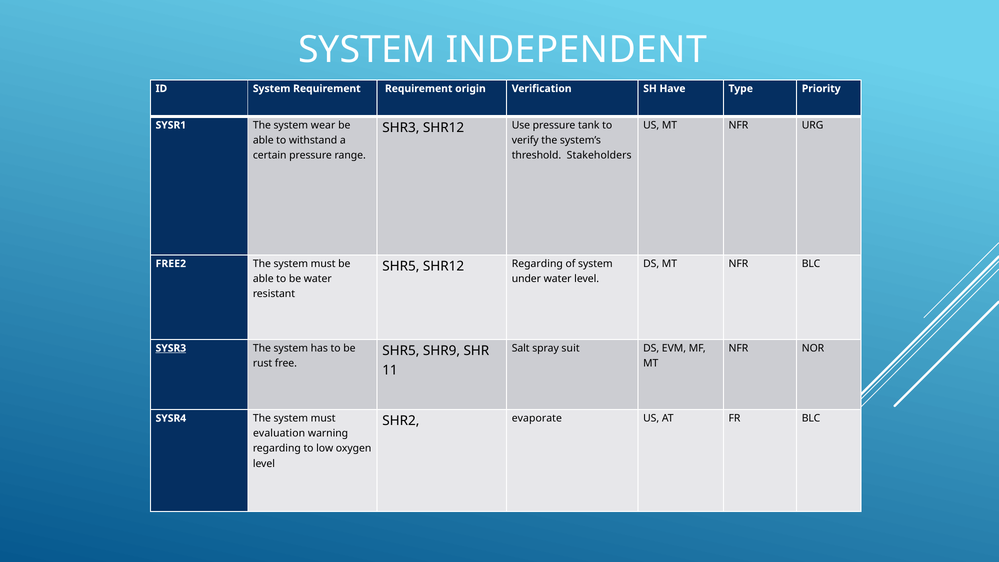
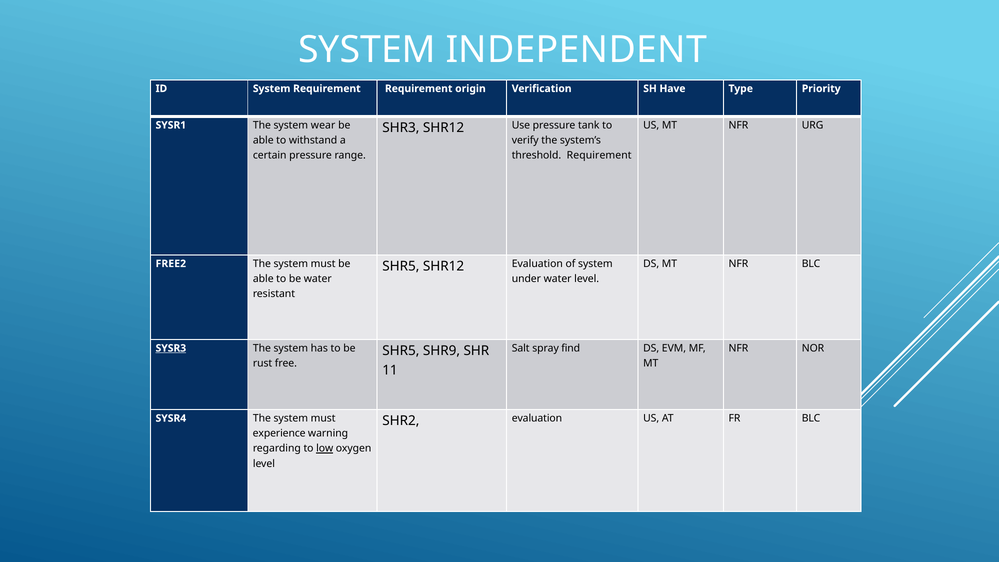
threshold Stakeholders: Stakeholders -> Requirement
SHR12 Regarding: Regarding -> Evaluation
suit: suit -> find
SHR2 evaporate: evaporate -> evaluation
evaluation: evaluation -> experience
low underline: none -> present
